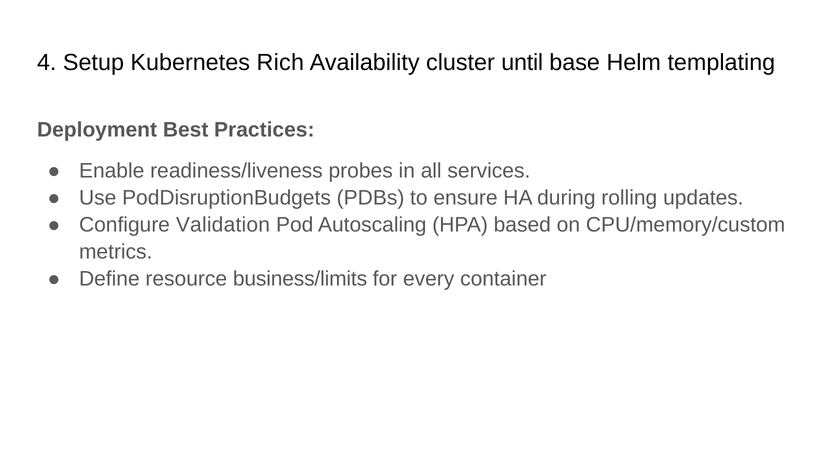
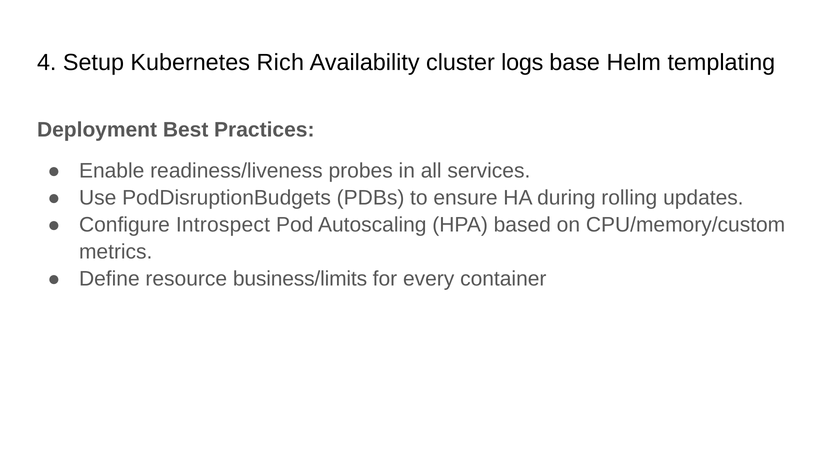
until: until -> logs
Validation: Validation -> Introspect
